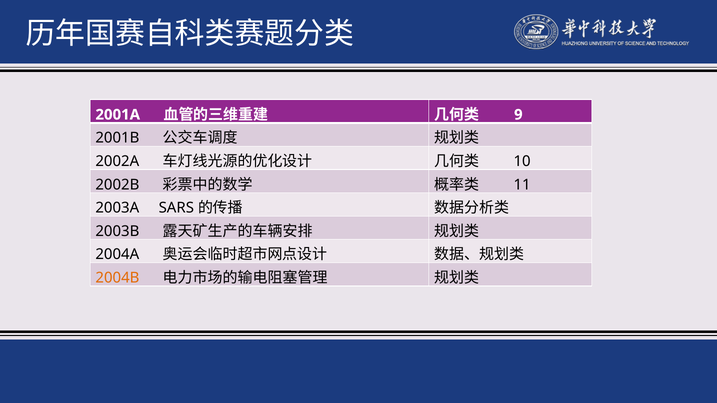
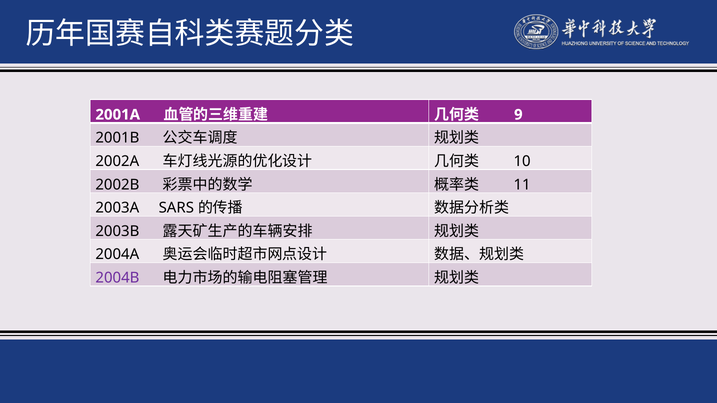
2004B colour: orange -> purple
